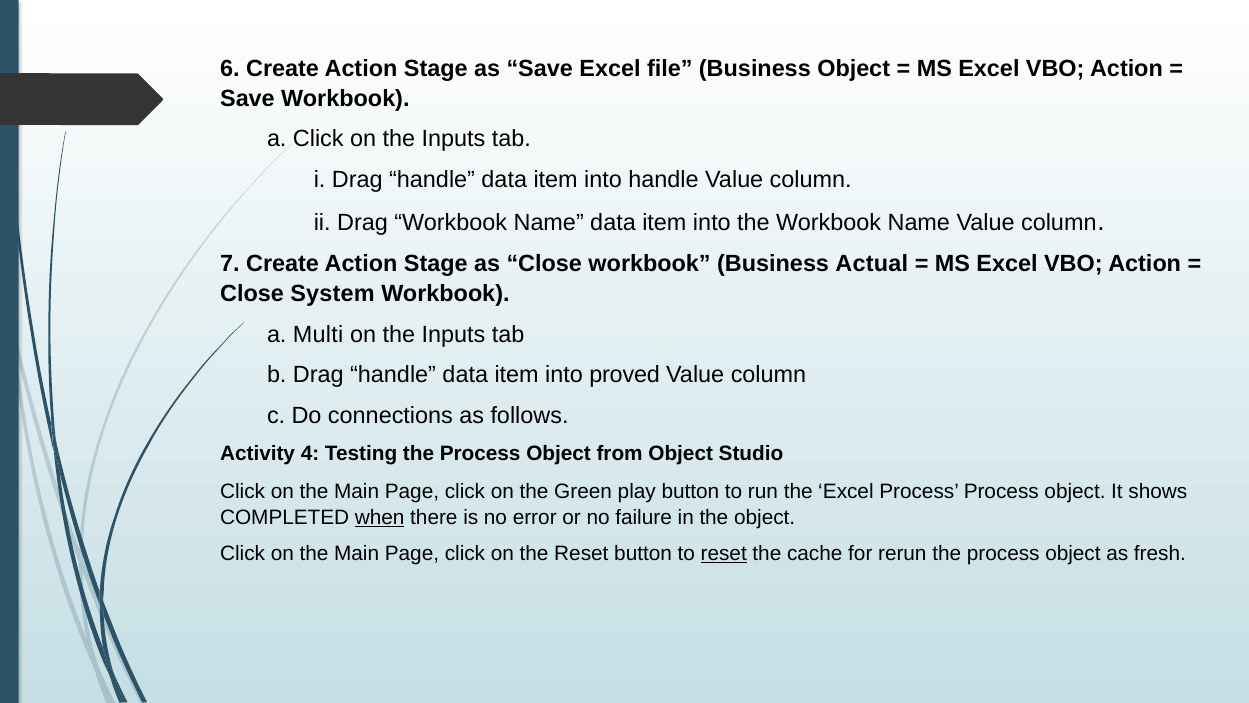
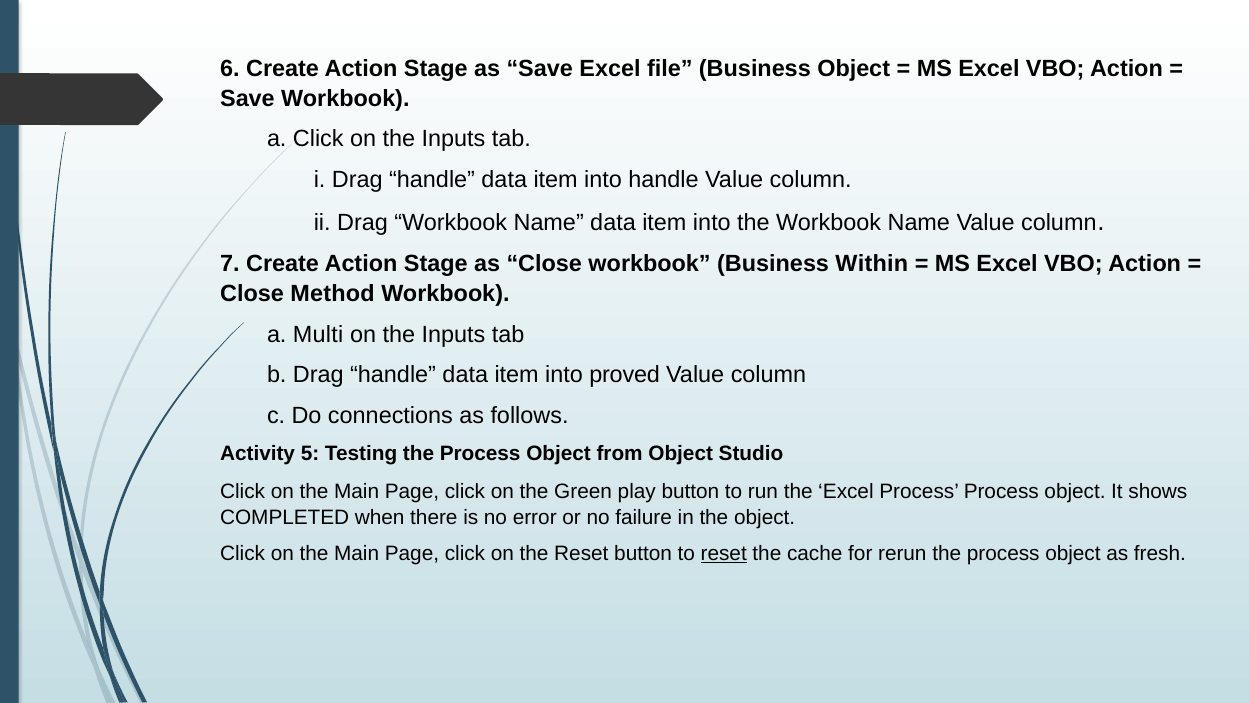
Actual: Actual -> Within
System: System -> Method
4: 4 -> 5
when underline: present -> none
